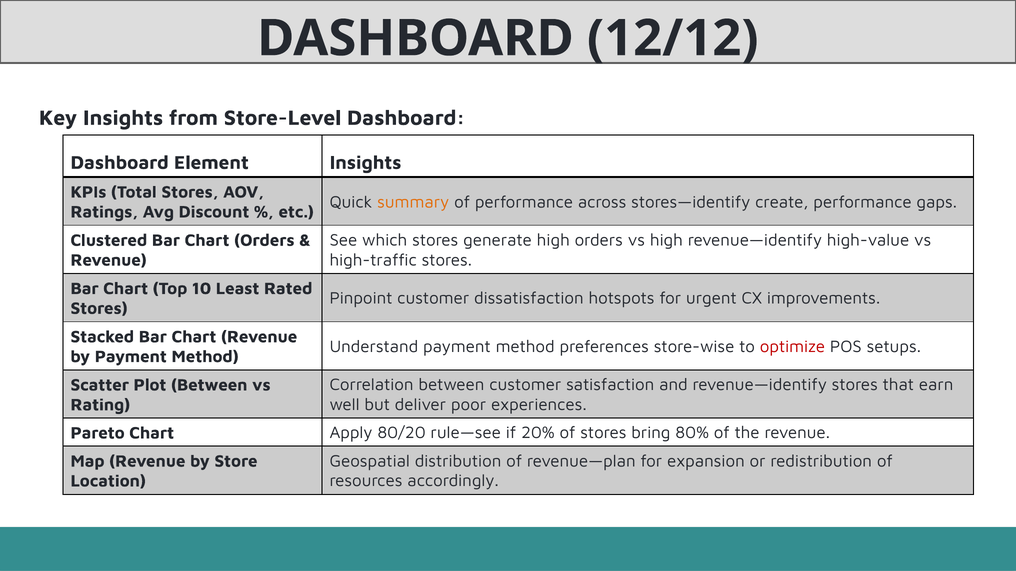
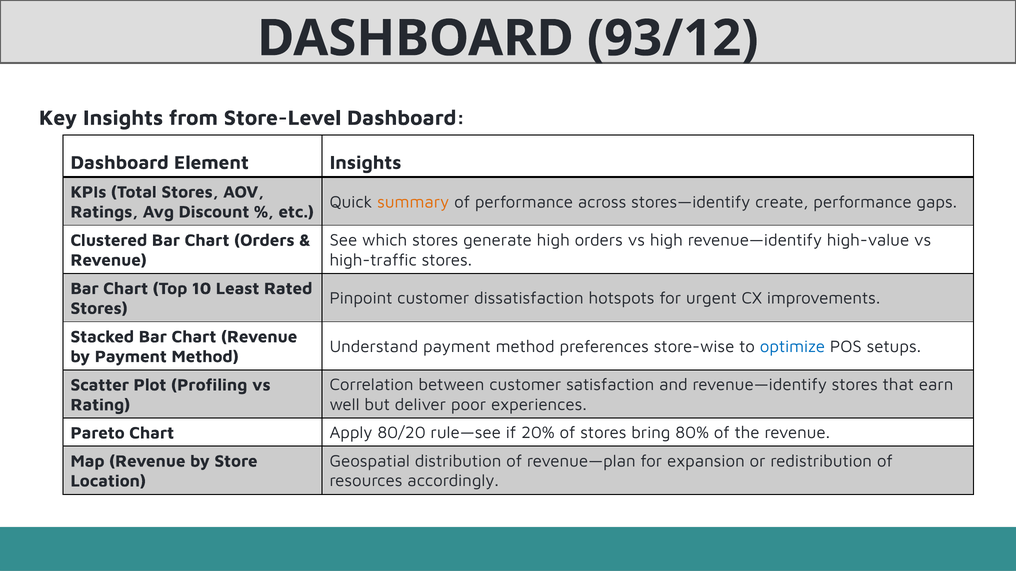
12/12: 12/12 -> 93/12
optimize colour: red -> blue
Plot Between: Between -> Profiling
